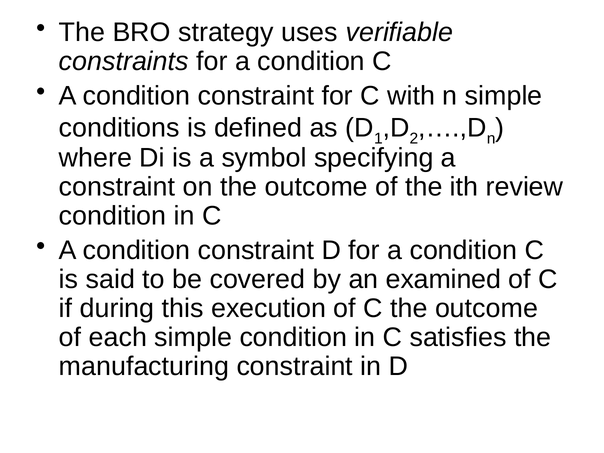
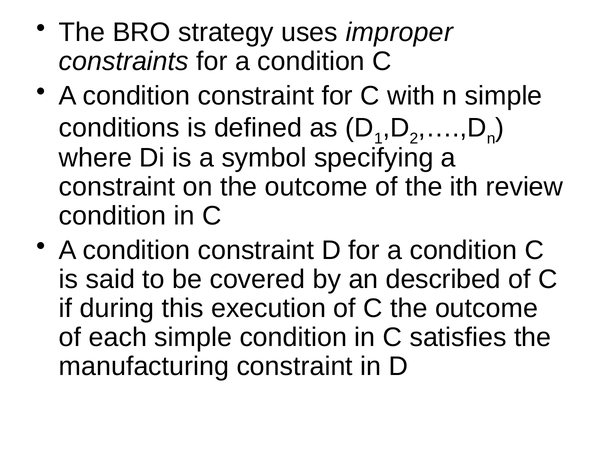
verifiable: verifiable -> improper
examined: examined -> described
